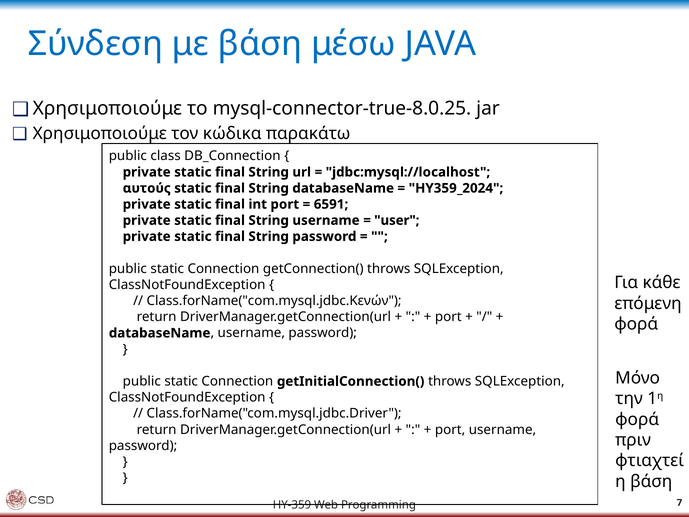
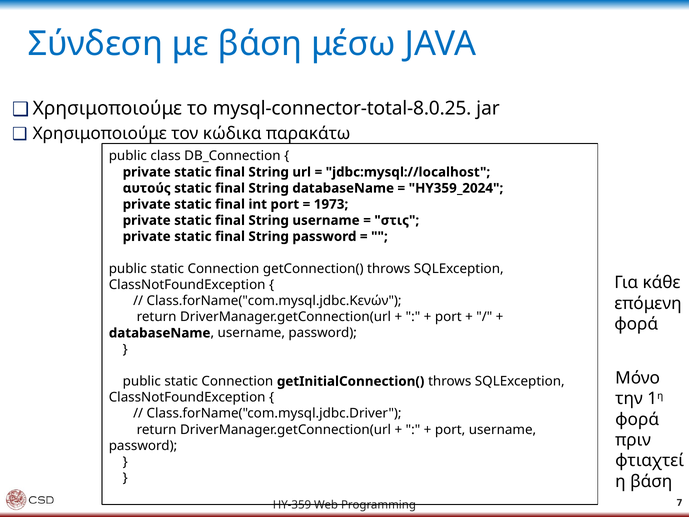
mysql-connector-true-8.0.25: mysql-connector-true-8.0.25 -> mysql-connector-total-8.0.25
6591: 6591 -> 1973
user: user -> στις
